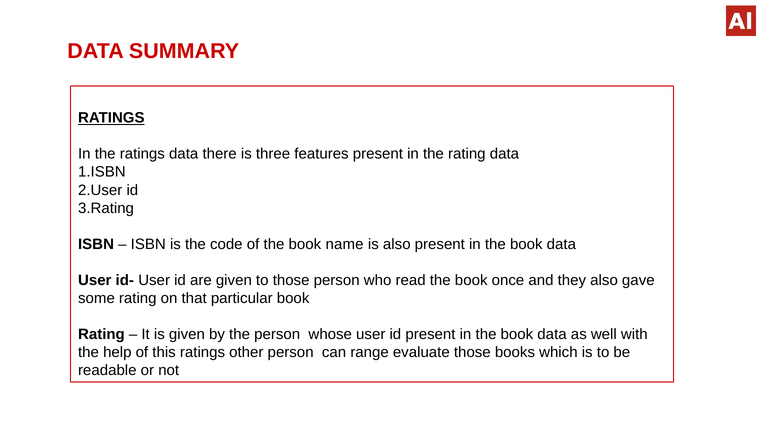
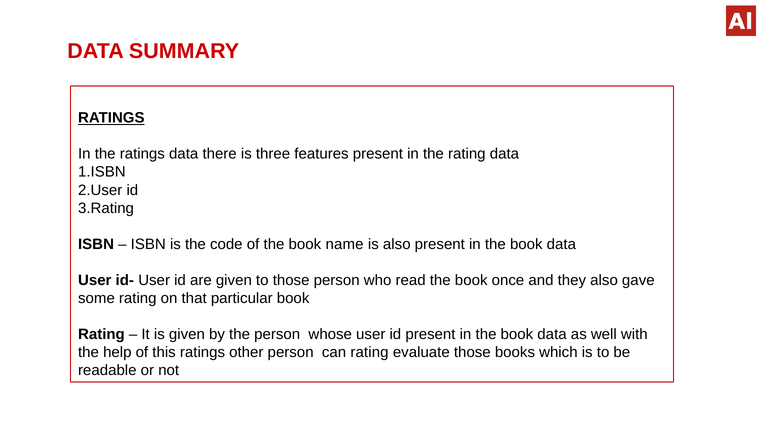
can range: range -> rating
